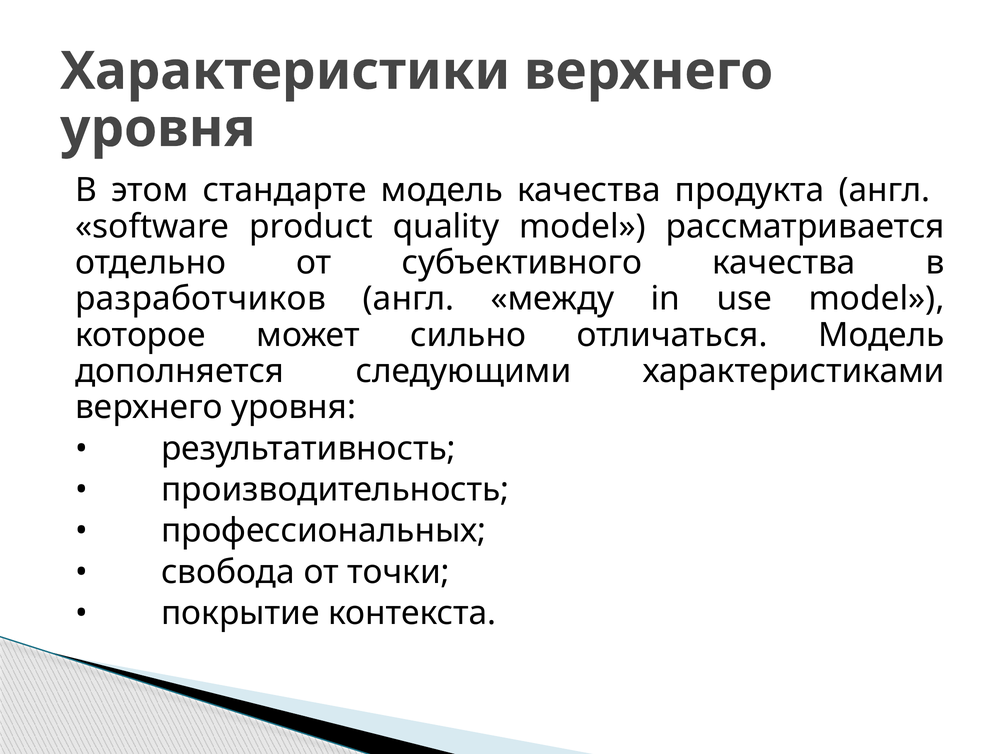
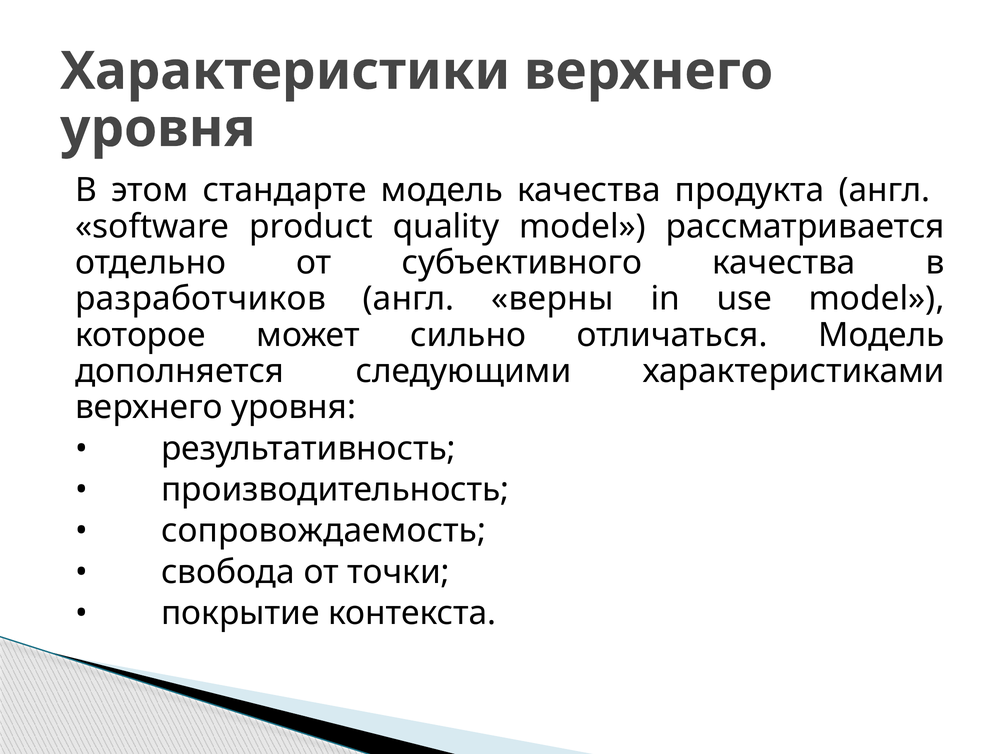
между: между -> верны
профессиональных: профессиональных -> сопровождаемость
